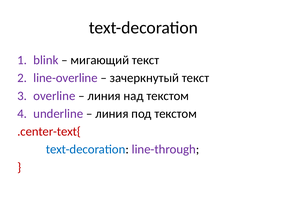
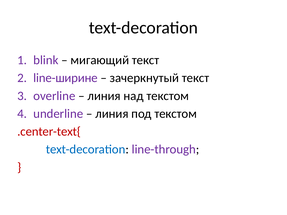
line-overline: line-overline -> line-ширине
